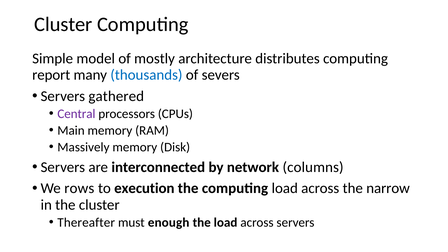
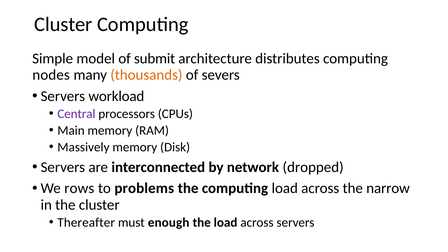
mostly: mostly -> submit
report: report -> nodes
thousands colour: blue -> orange
gathered: gathered -> workload
columns: columns -> dropped
execution: execution -> problems
